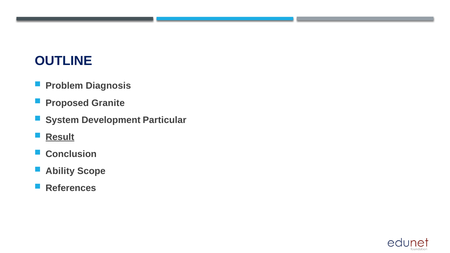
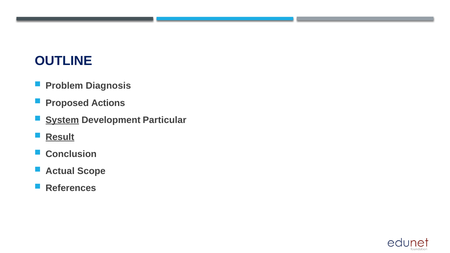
Granite: Granite -> Actions
System underline: none -> present
Ability: Ability -> Actual
